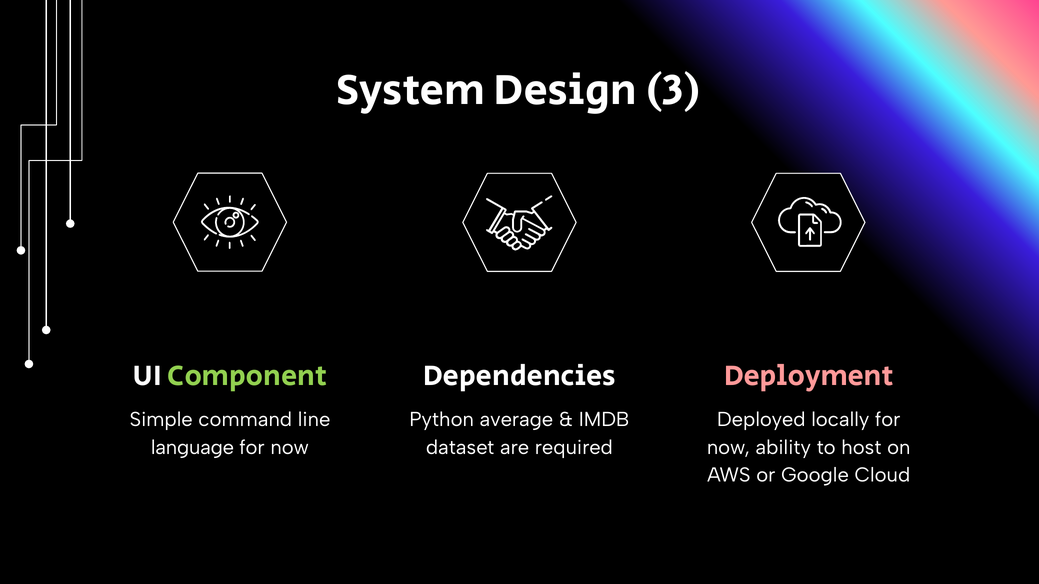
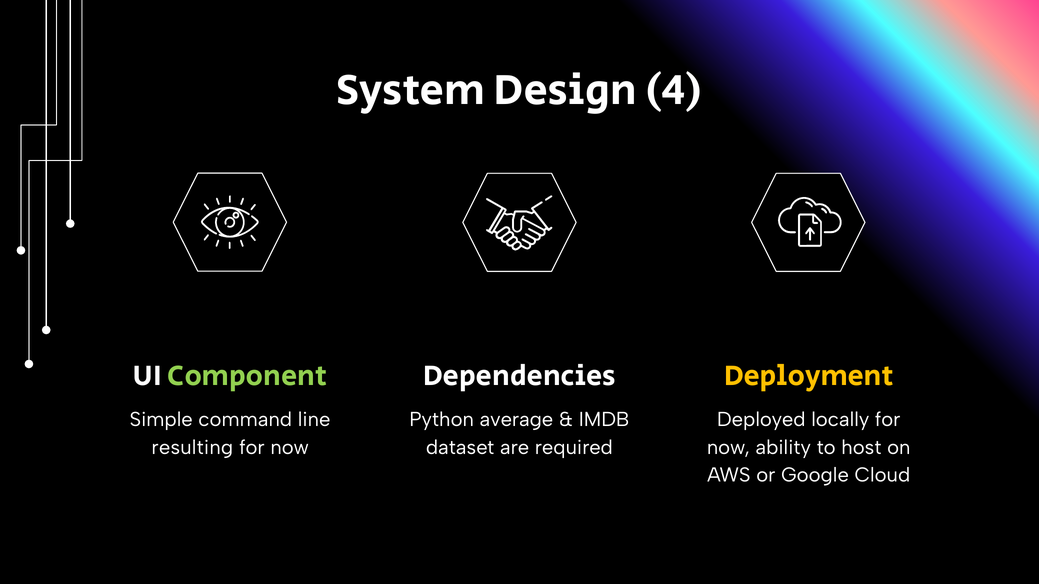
3: 3 -> 4
Deployment colour: pink -> yellow
language: language -> resulting
